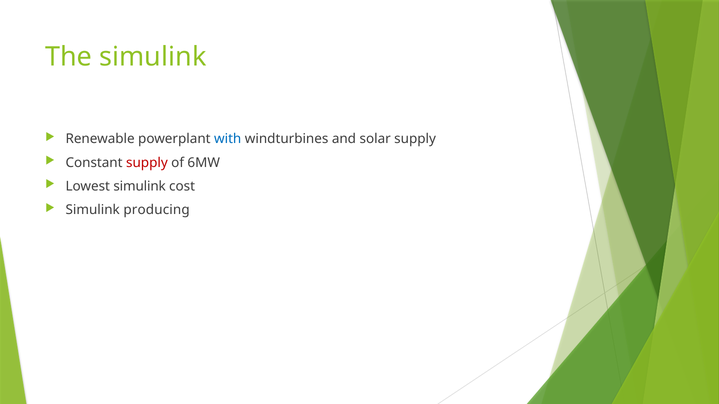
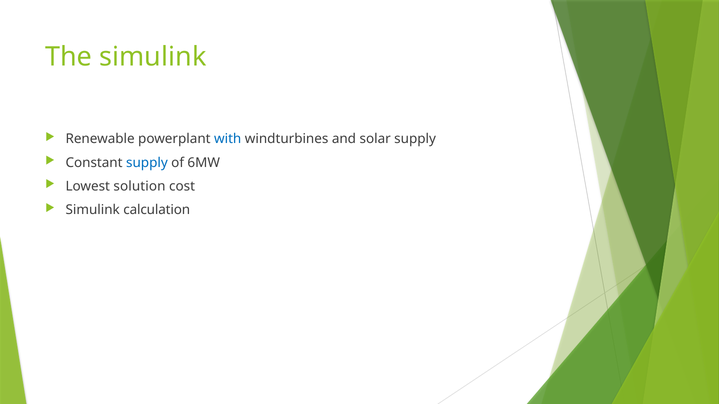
supply at (147, 163) colour: red -> blue
Lowest simulink: simulink -> solution
producing: producing -> calculation
